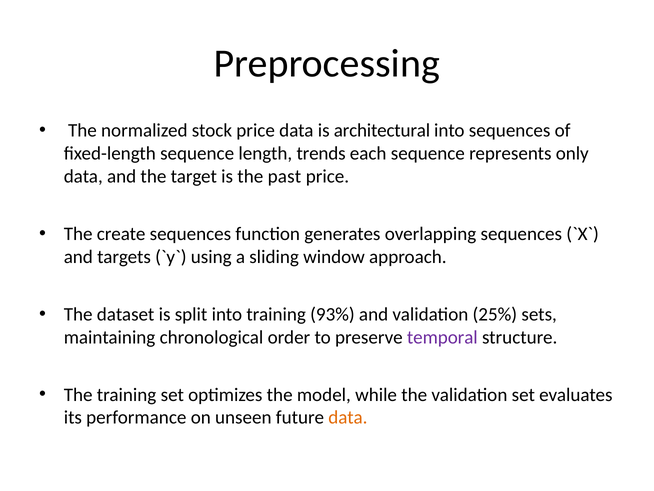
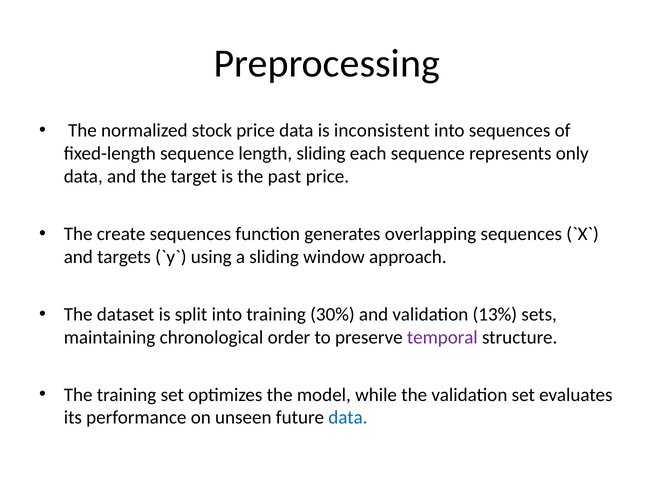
architectural: architectural -> inconsistent
length trends: trends -> sliding
93%: 93% -> 30%
25%: 25% -> 13%
data at (348, 417) colour: orange -> blue
